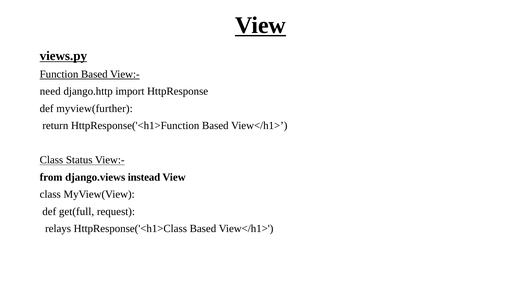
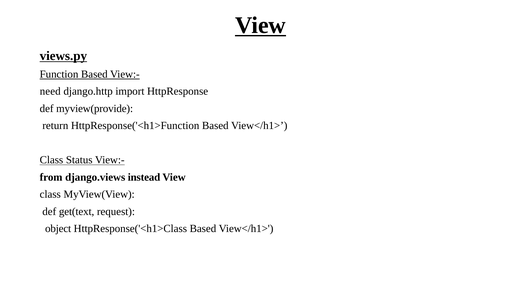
myview(further: myview(further -> myview(provide
get(full: get(full -> get(text
relays: relays -> object
